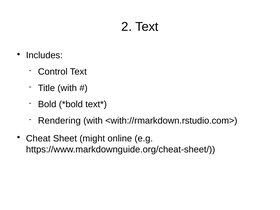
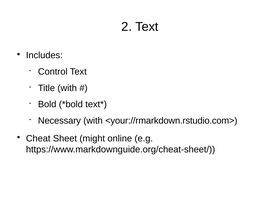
Rendering: Rendering -> Necessary
<with://rmarkdown.rstudio.com>: <with://rmarkdown.rstudio.com> -> <your://rmarkdown.rstudio.com>
